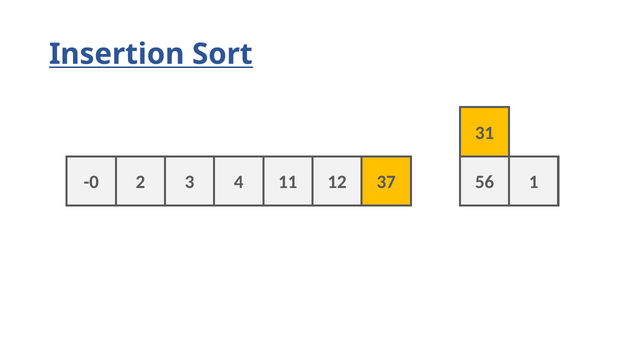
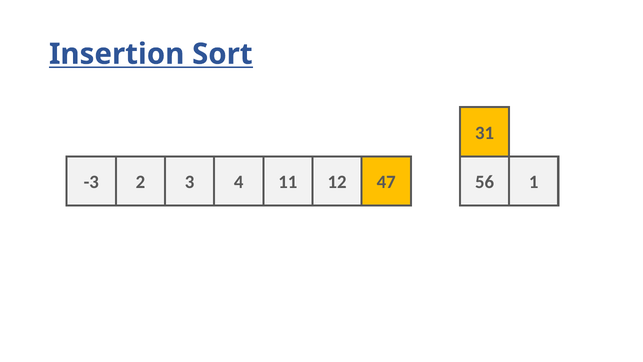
-0: -0 -> -3
37: 37 -> 47
